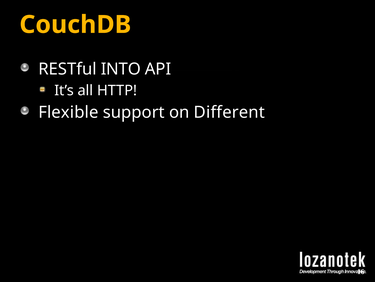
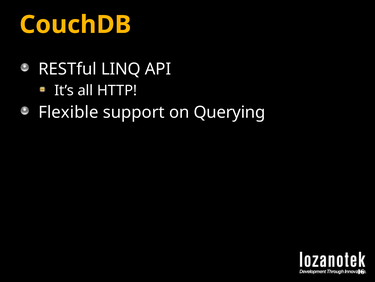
INTO: INTO -> LINQ
Different: Different -> Querying
